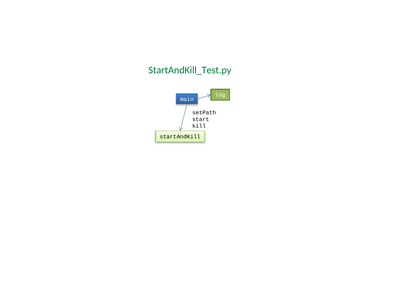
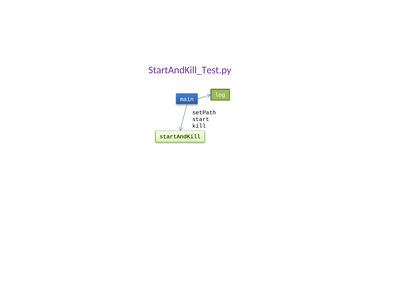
StartAndKill_Test.py colour: green -> purple
